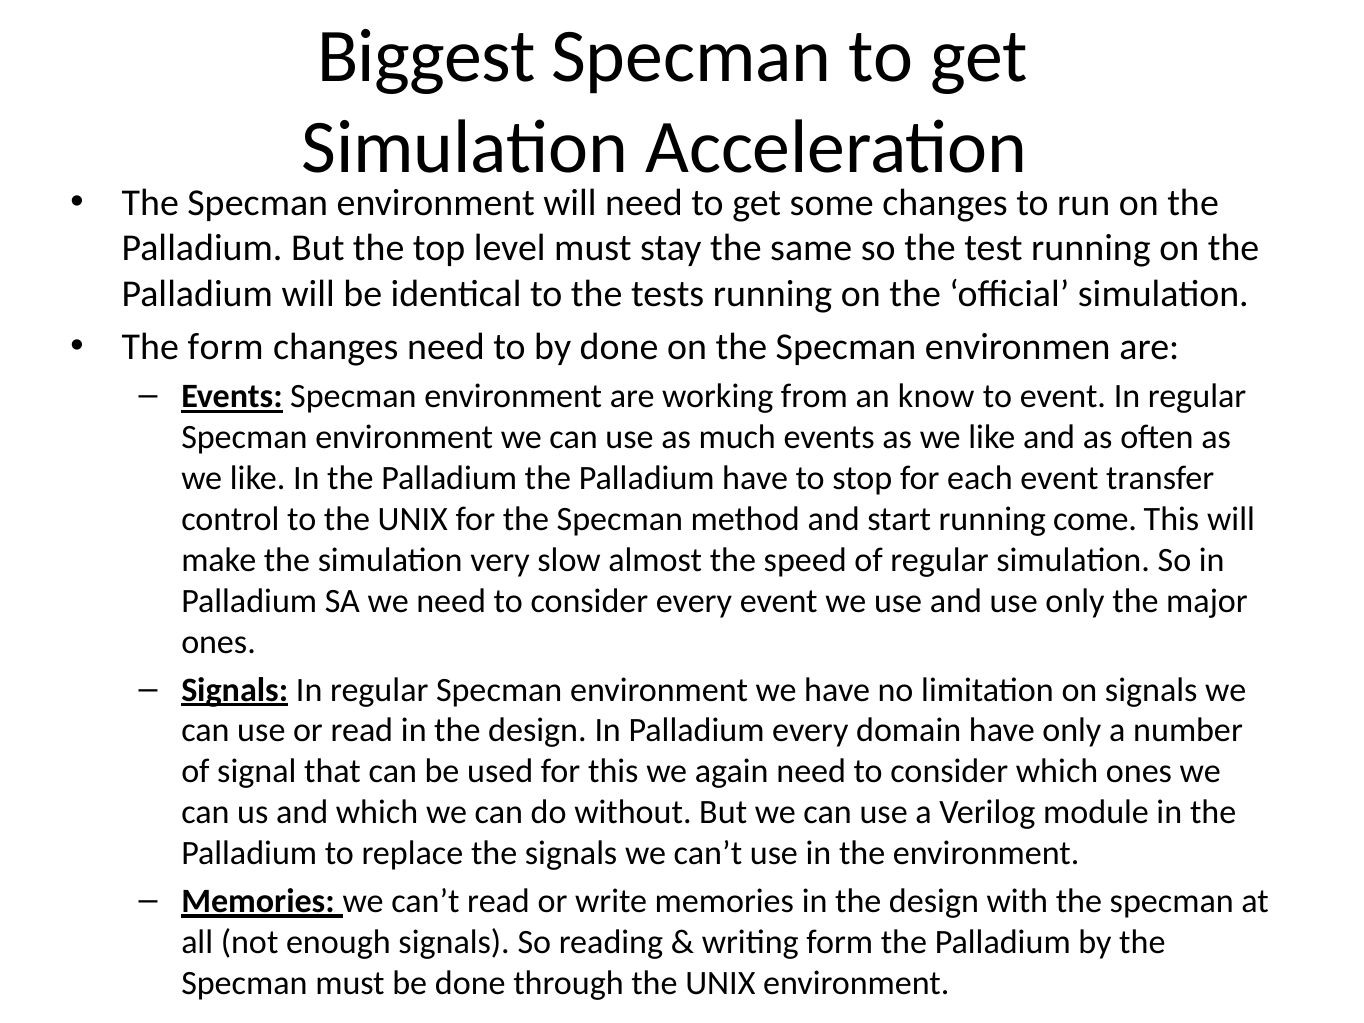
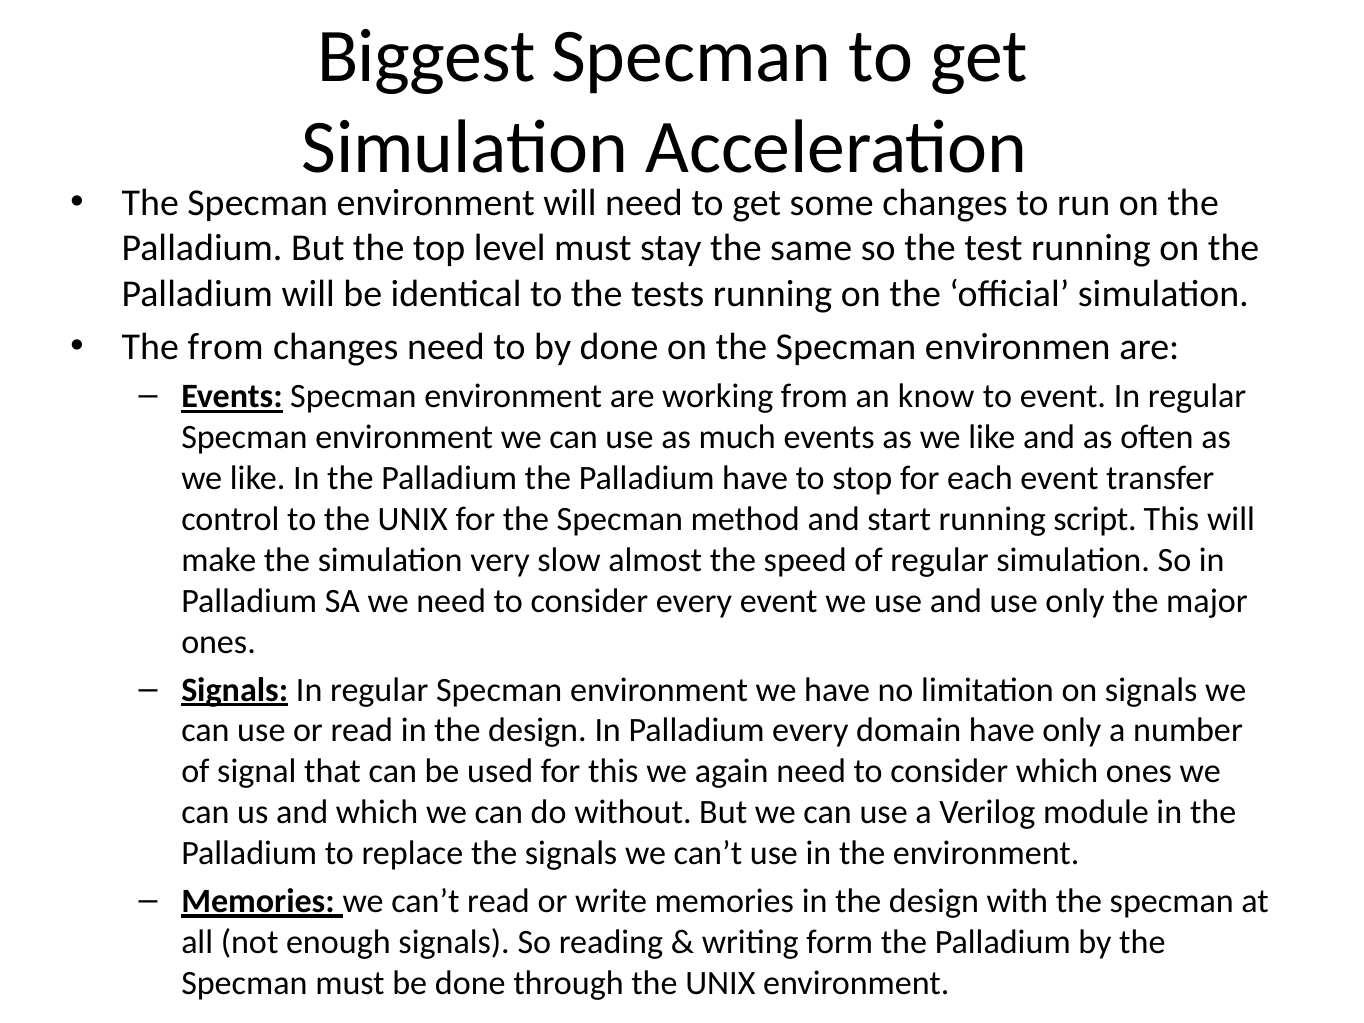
The form: form -> from
come: come -> script
